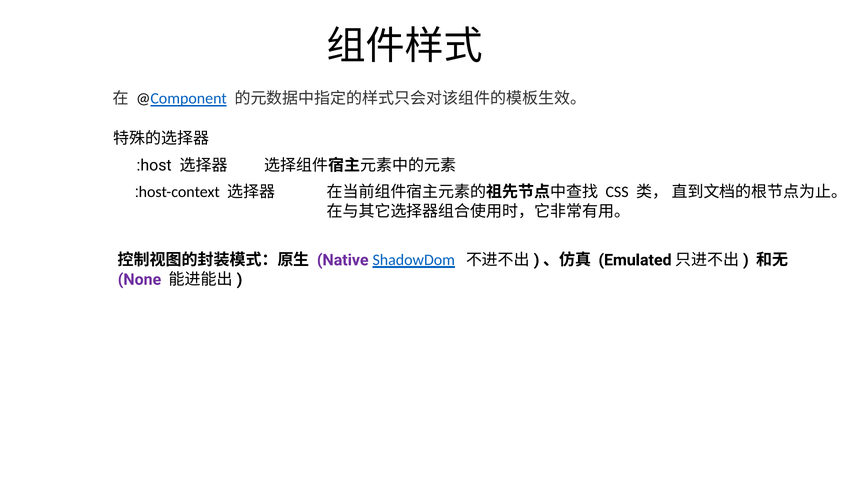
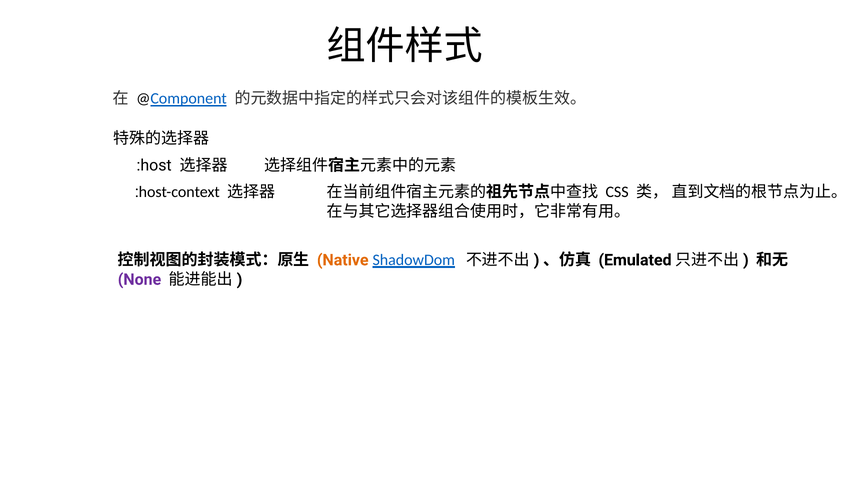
Native colour: purple -> orange
